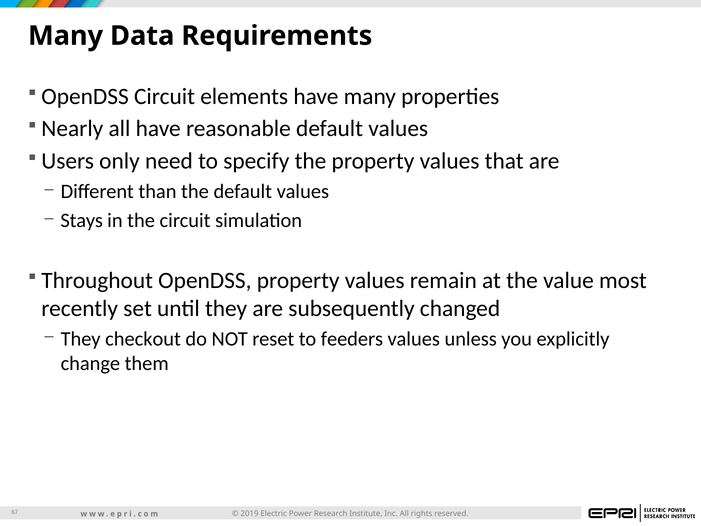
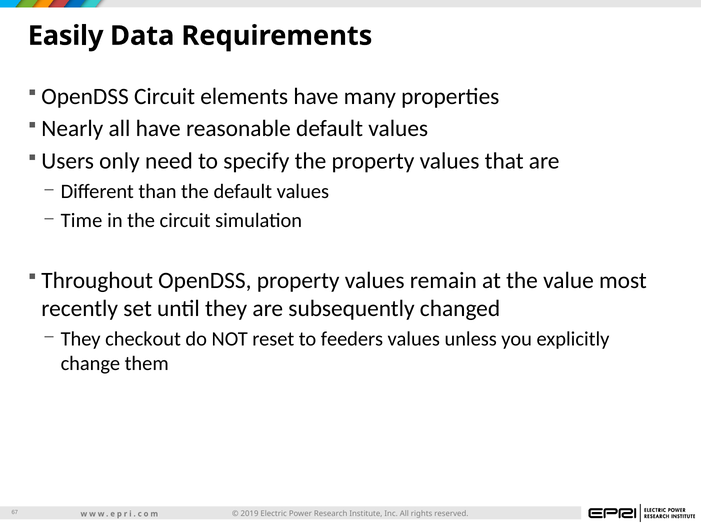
Many at (66, 36): Many -> Easily
Stays: Stays -> Time
